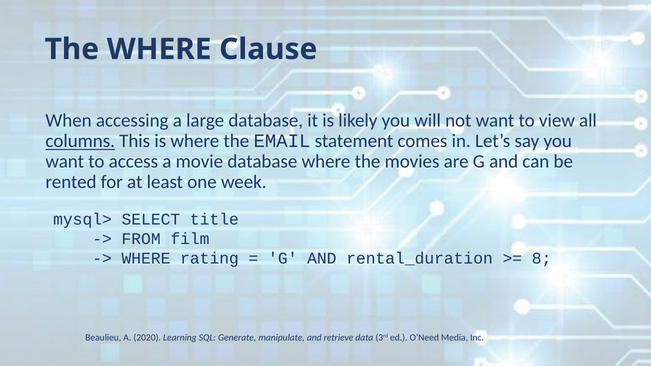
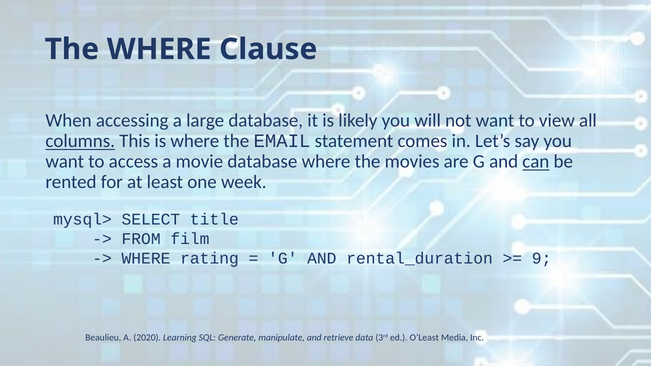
can underline: none -> present
8: 8 -> 9
O’Need: O’Need -> O’Least
